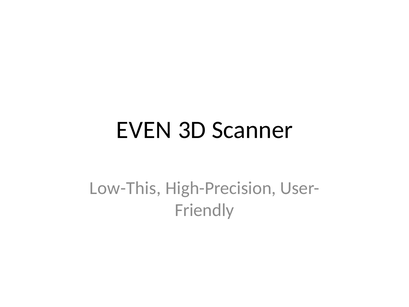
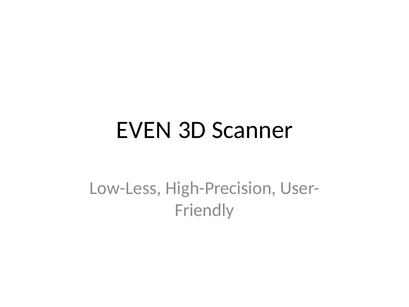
Low-This: Low-This -> Low-Less
